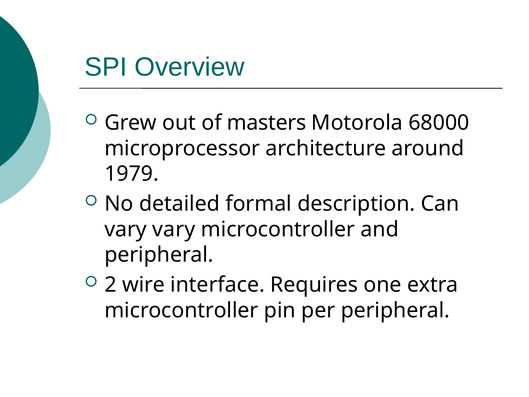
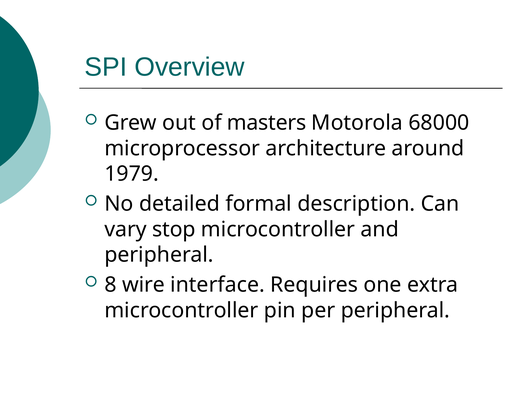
vary vary: vary -> stop
2: 2 -> 8
